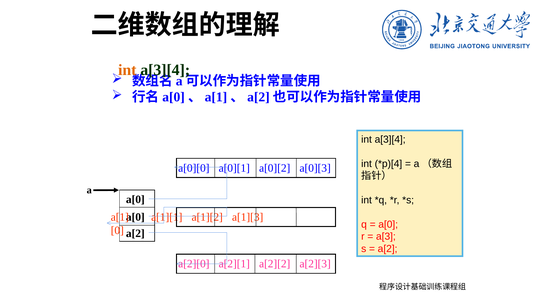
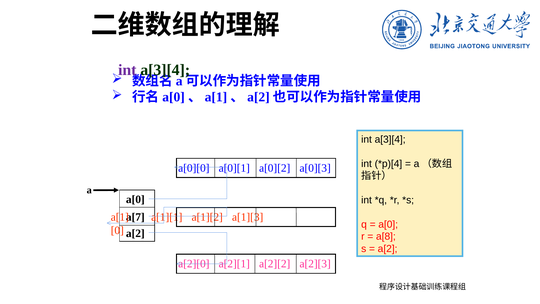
int at (127, 70) colour: orange -> purple
a[0 at (135, 217): a[0 -> a[7
a[3: a[3 -> a[8
